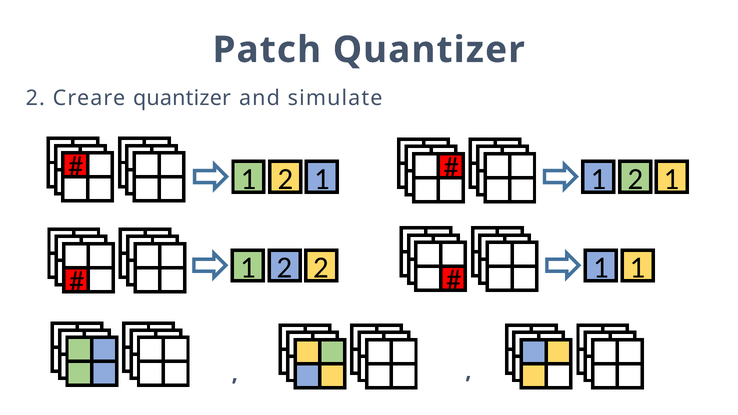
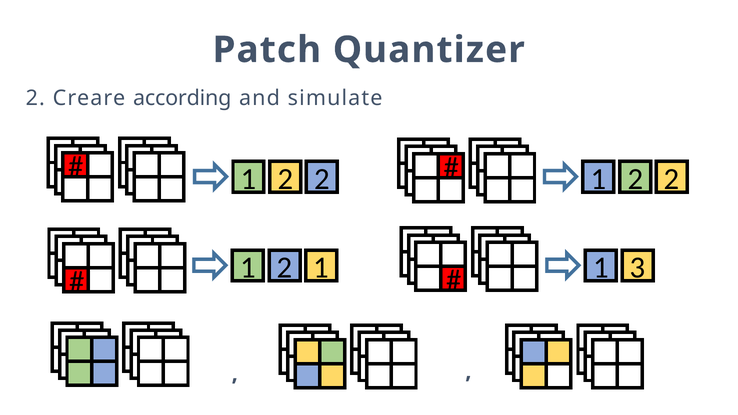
Creare quantizer: quantizer -> according
1 at (322, 179): 1 -> 2
1 at (672, 179): 1 -> 2
1 at (638, 268): 1 -> 3
2 at (321, 268): 2 -> 1
